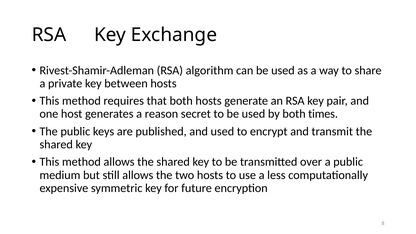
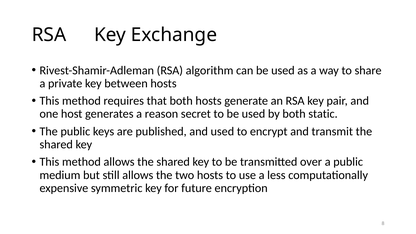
times: times -> static
